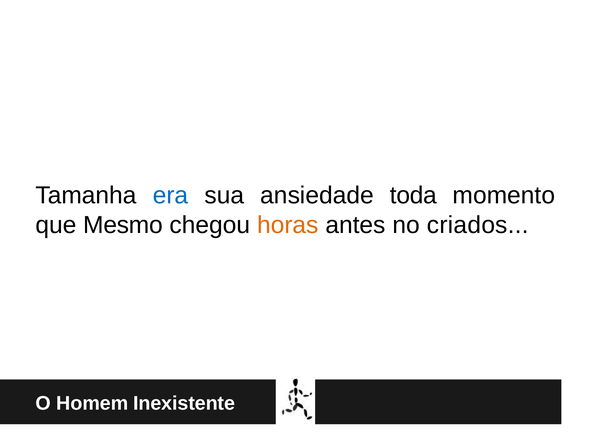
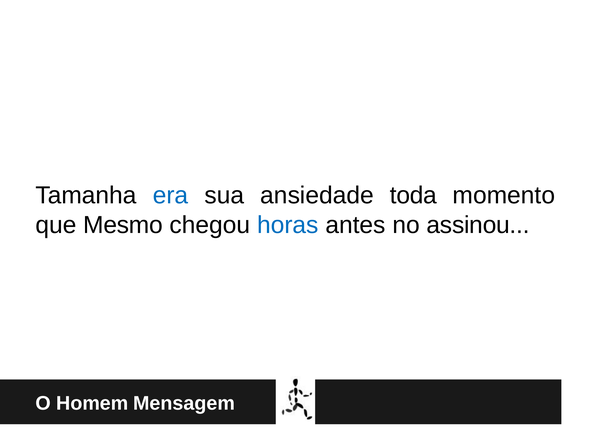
horas colour: orange -> blue
criados: criados -> assinou
Inexistente: Inexistente -> Mensagem
